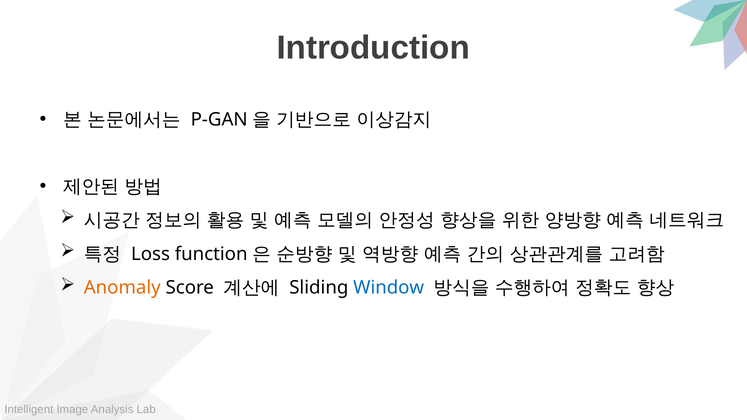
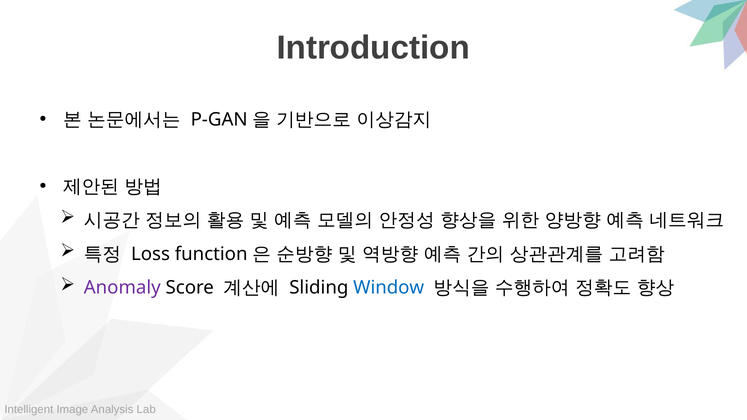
Anomaly colour: orange -> purple
